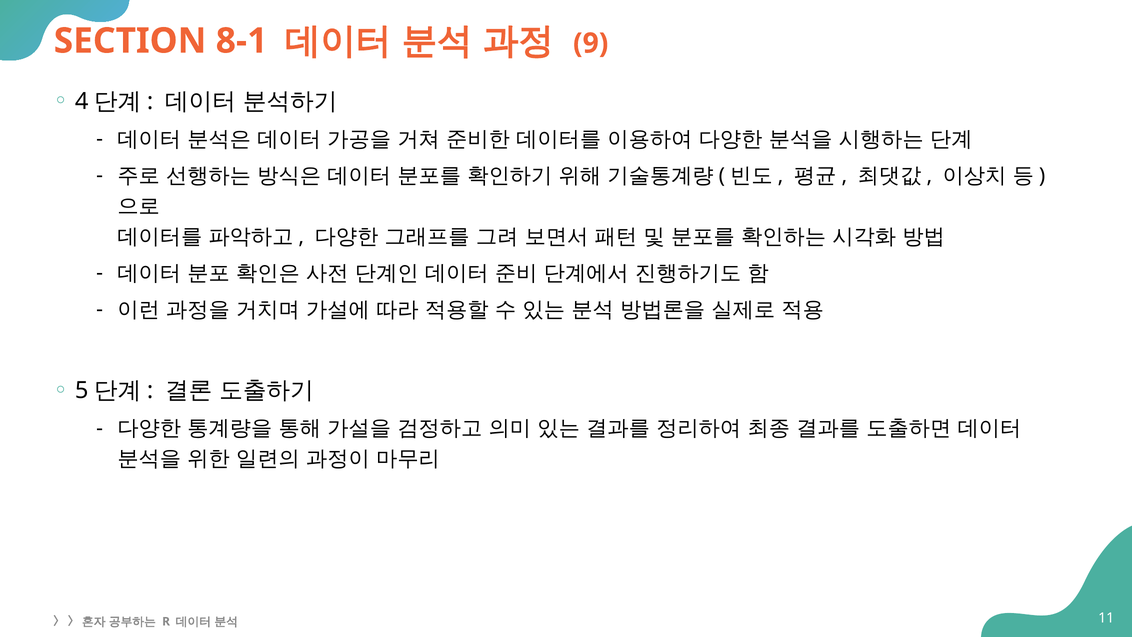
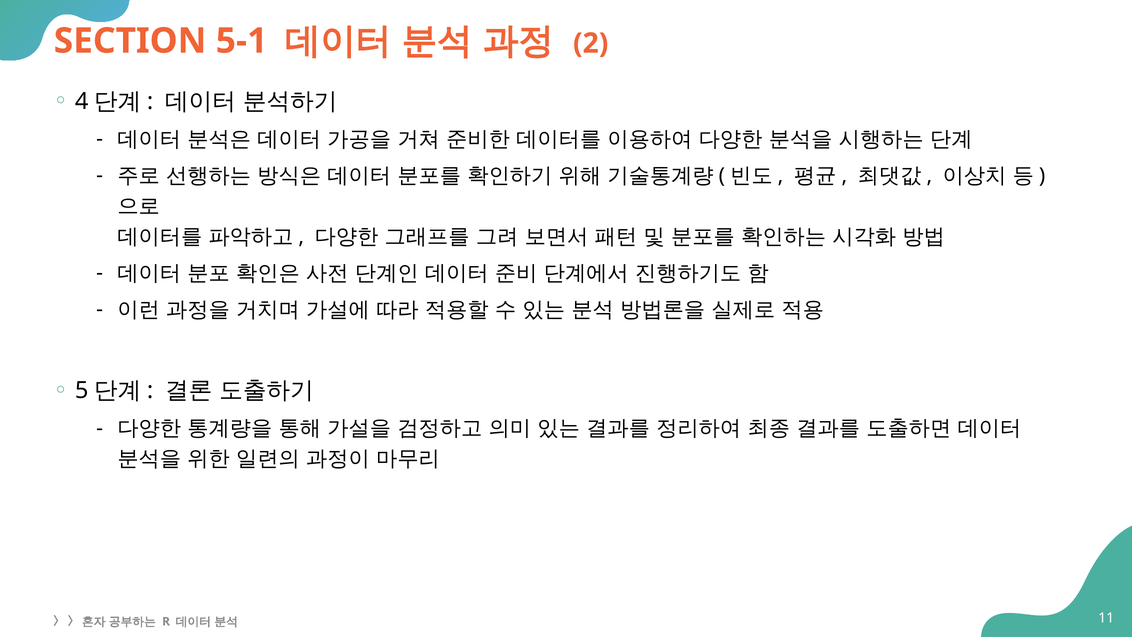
8-1: 8-1 -> 5-1
9: 9 -> 2
